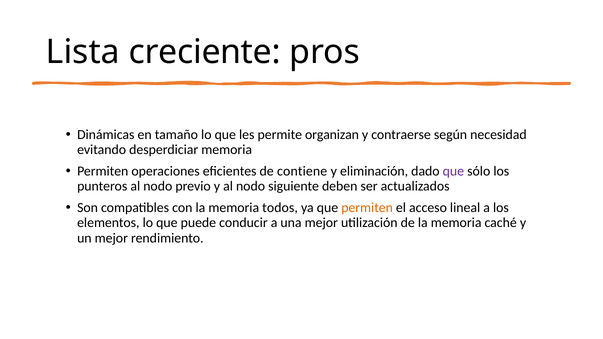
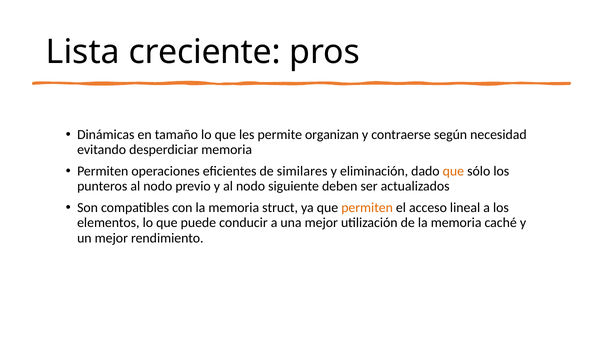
contiene: contiene -> similares
que at (453, 171) colour: purple -> orange
todos: todos -> struct
